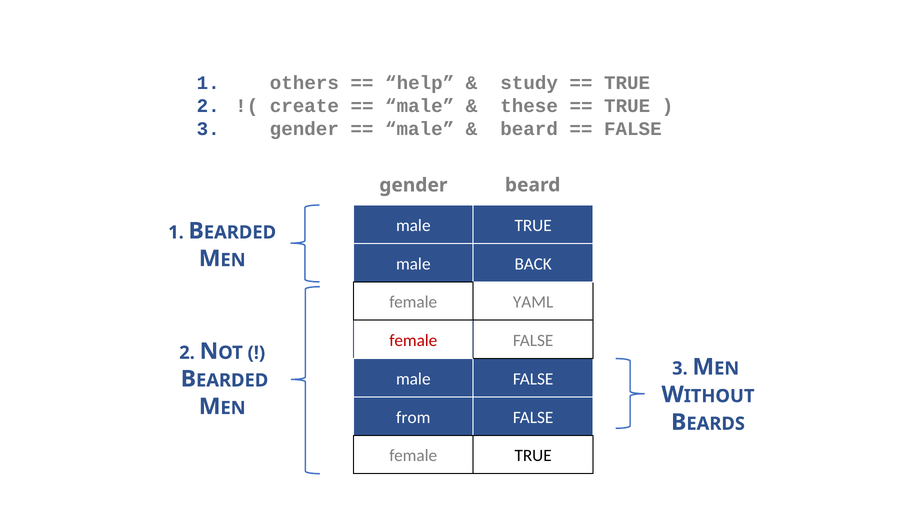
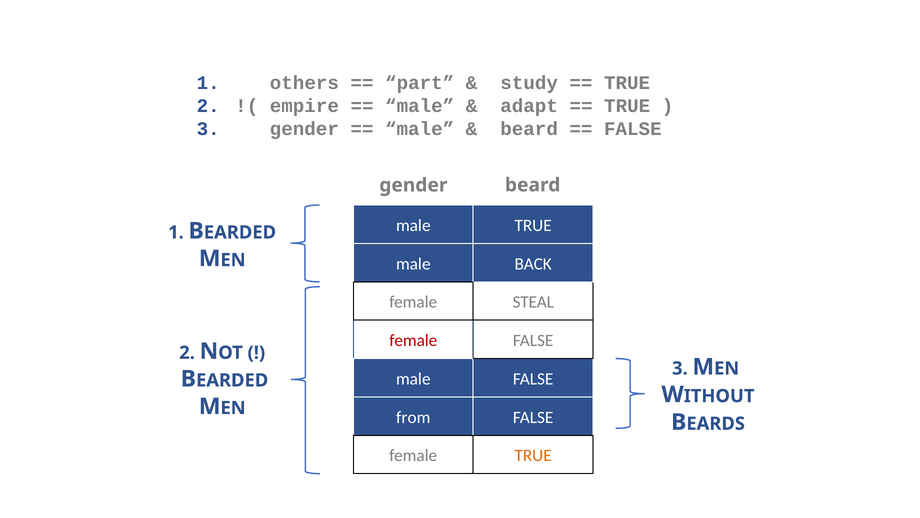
help: help -> part
create: create -> empire
these: these -> adapt
YAML: YAML -> STEAL
TRUE at (533, 455) colour: black -> orange
